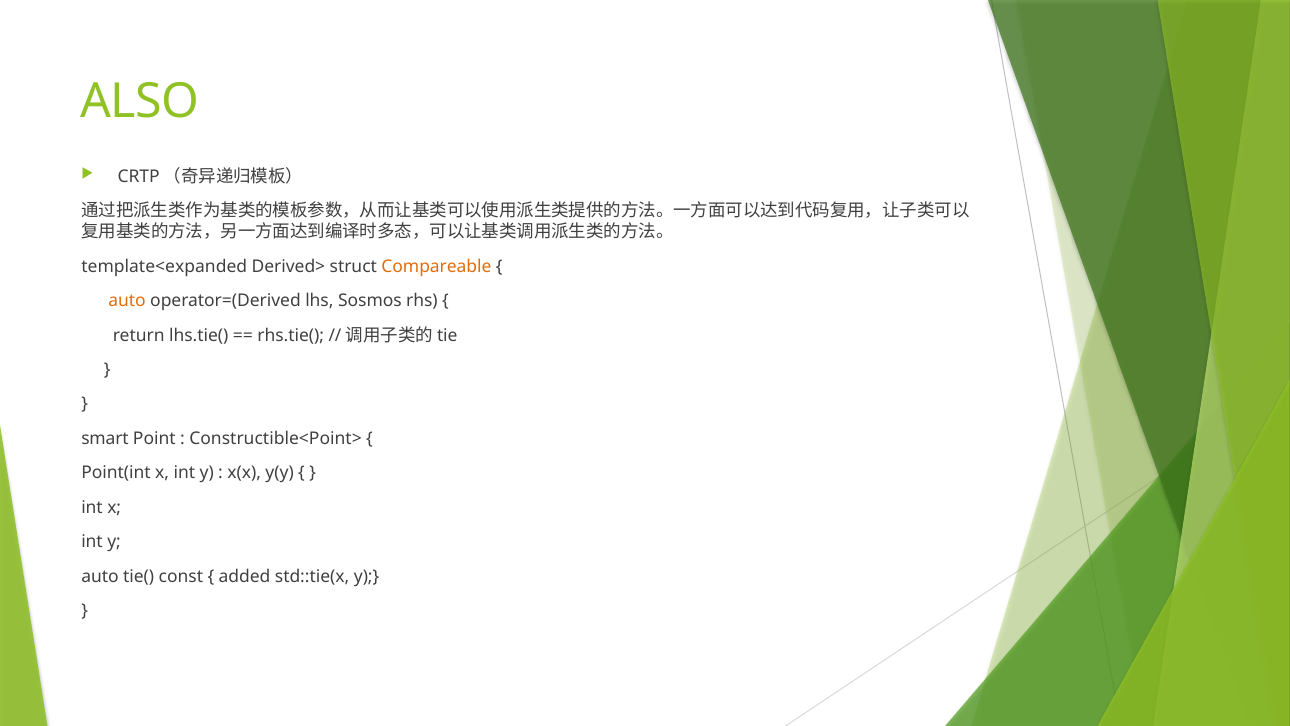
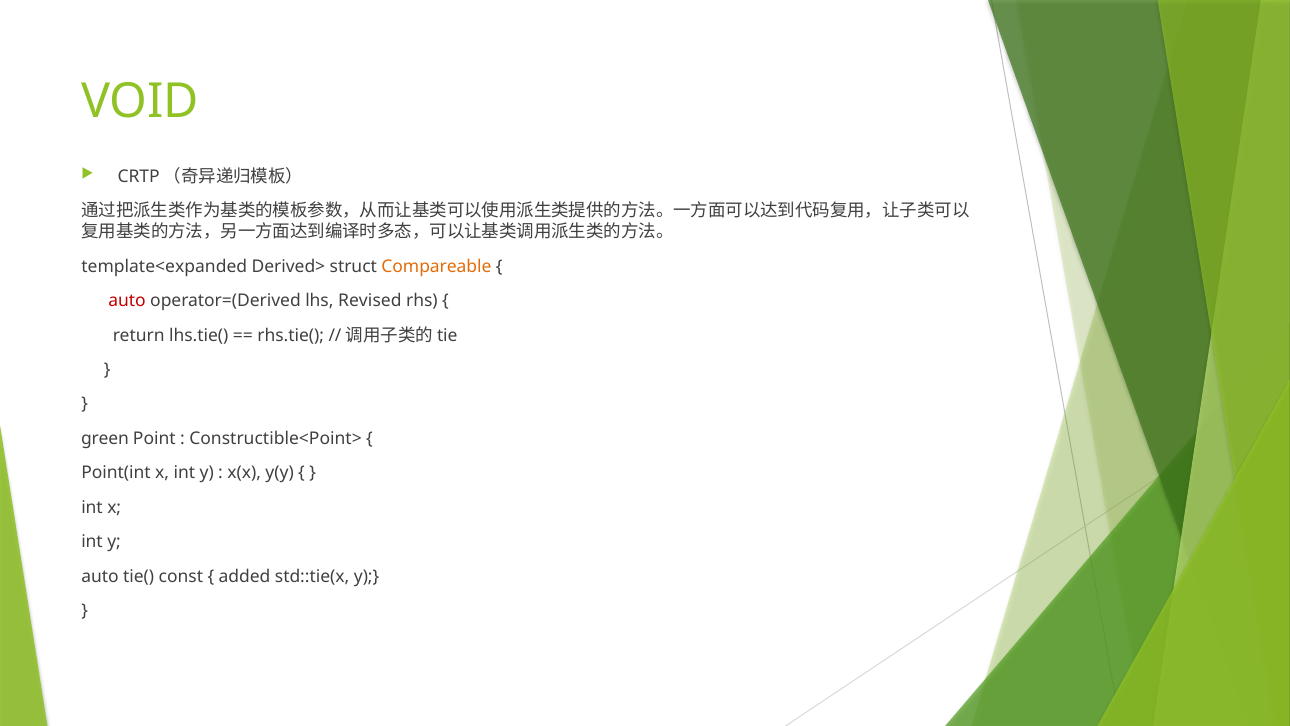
ALSO: ALSO -> VOID
auto at (127, 301) colour: orange -> red
Sosmos: Sosmos -> Revised
smart: smart -> green
